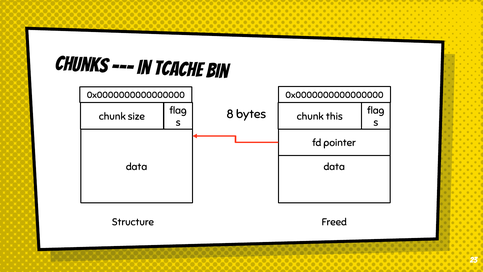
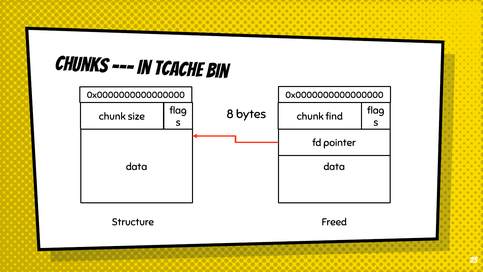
this: this -> find
